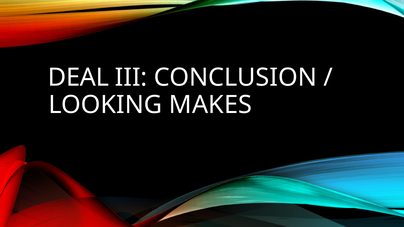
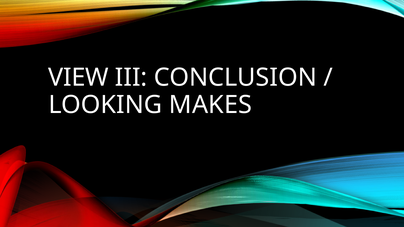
DEAL: DEAL -> VIEW
